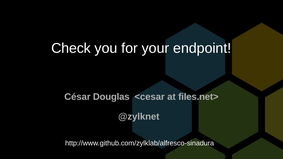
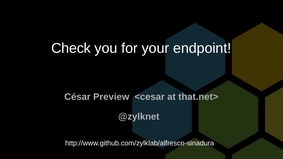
Douglas: Douglas -> Preview
files.net>: files.net> -> that.net>
